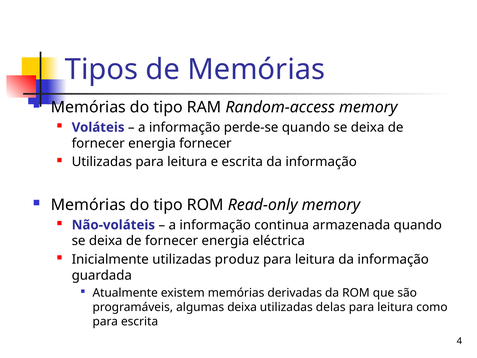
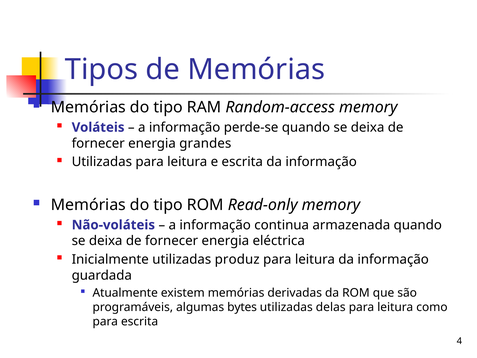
energia fornecer: fornecer -> grandes
algumas deixa: deixa -> bytes
